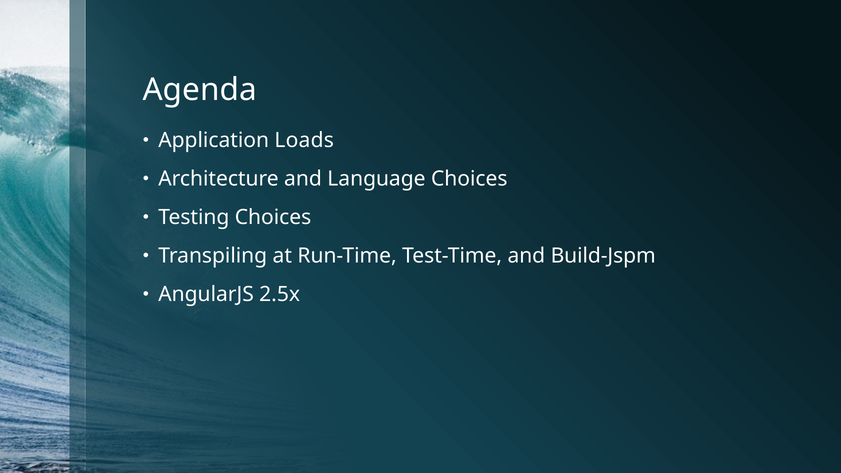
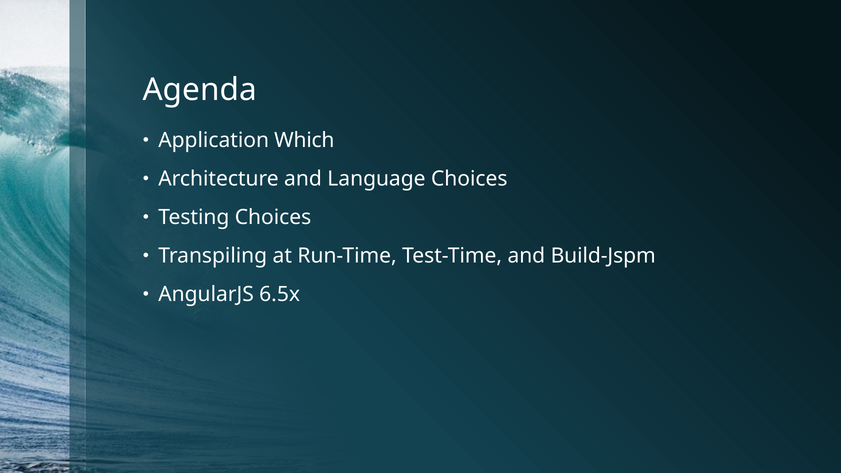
Loads: Loads -> Which
2.5x: 2.5x -> 6.5x
